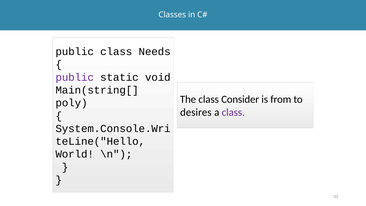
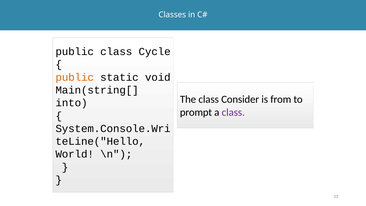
Needs: Needs -> Cycle
public at (75, 77) colour: purple -> orange
poly: poly -> into
desires: desires -> prompt
